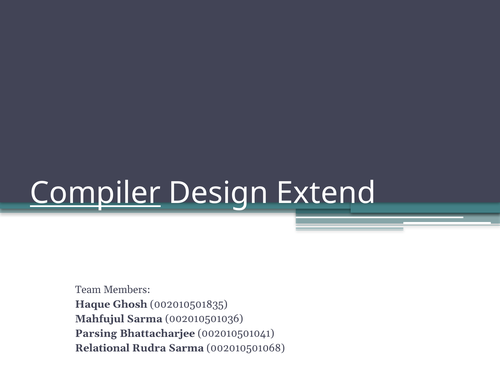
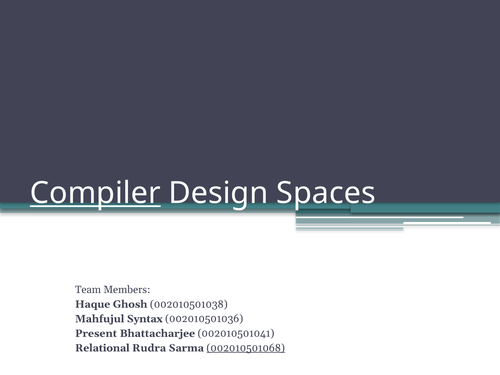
Extend: Extend -> Spaces
002010501835: 002010501835 -> 002010501038
Mahfujul Sarma: Sarma -> Syntax
Parsing: Parsing -> Present
002010501068 underline: none -> present
